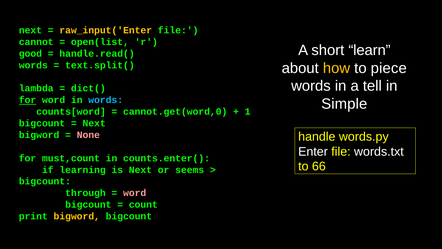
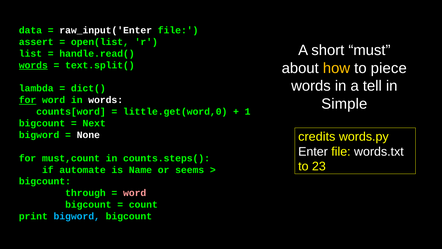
next at (30, 30): next -> data
raw_input('Enter colour: yellow -> white
cannot: cannot -> assert
learn: learn -> must
good: good -> list
words at (33, 65) underline: none -> present
words at (106, 100) colour: light blue -> white
cannot.get(word,0: cannot.get(word,0 -> little.get(word,0
handle: handle -> credits
None colour: pink -> white
counts.enter(: counts.enter( -> counts.steps(
66: 66 -> 23
learning: learning -> automate
is Next: Next -> Name
bigword at (77, 216) colour: yellow -> light blue
